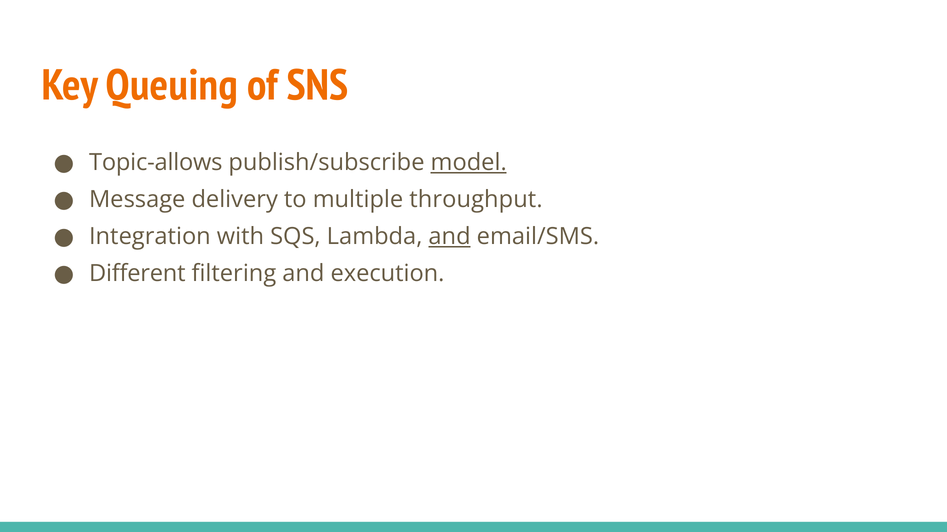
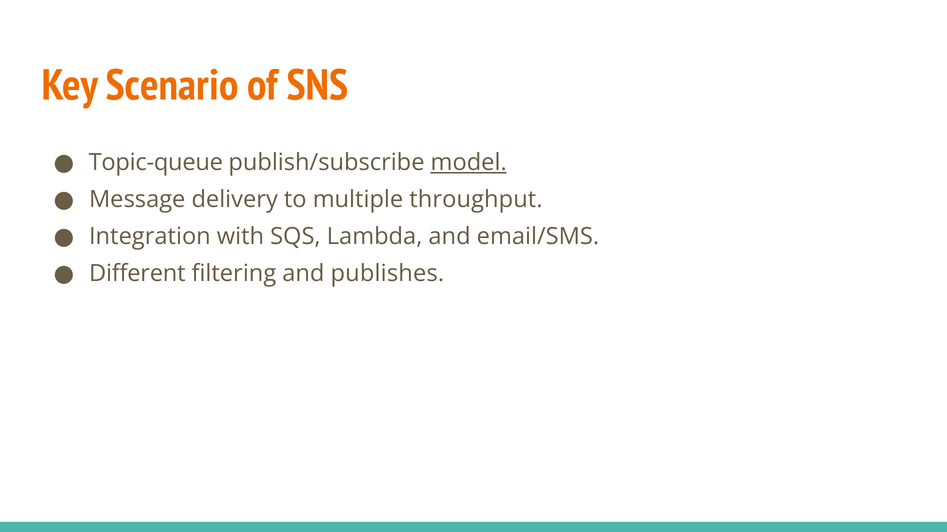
Queuing: Queuing -> Scenario
Topic-allows: Topic-allows -> Topic-queue
and at (450, 237) underline: present -> none
execution: execution -> publishes
